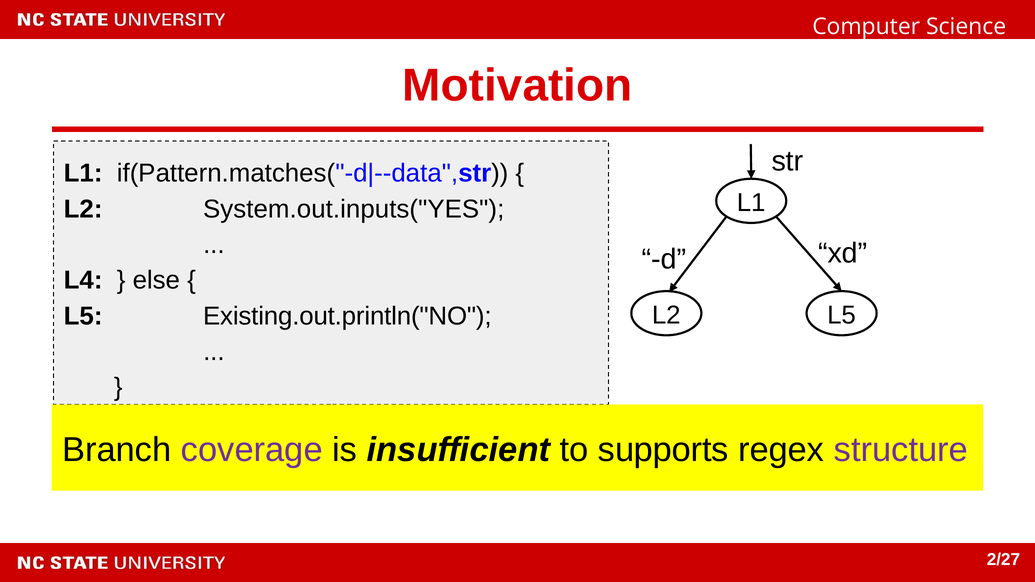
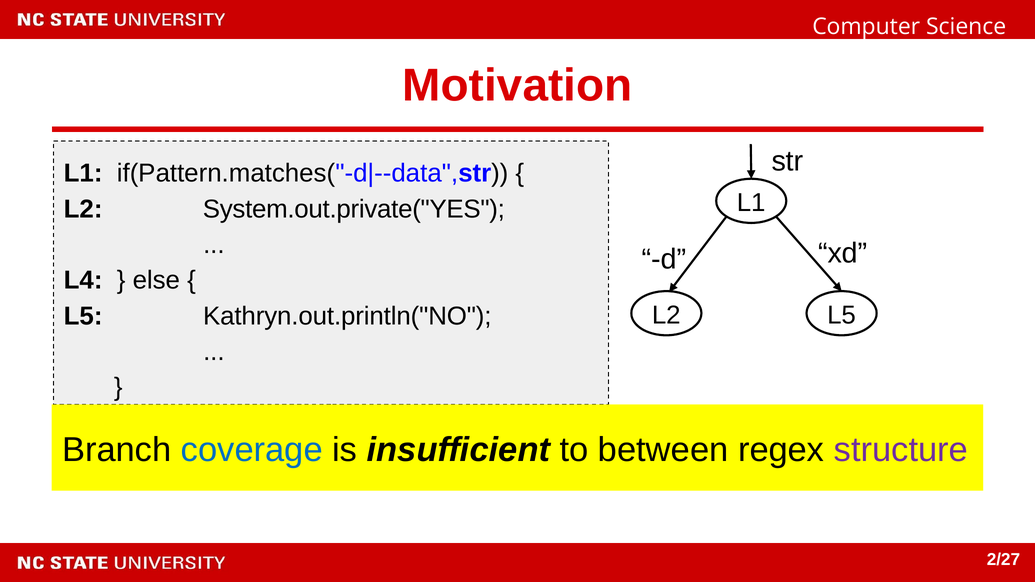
System.out.inputs("YES: System.out.inputs("YES -> System.out.private("YES
Existing.out.println("NO: Existing.out.println("NO -> Kathryn.out.println("NO
coverage colour: purple -> blue
supports: supports -> between
